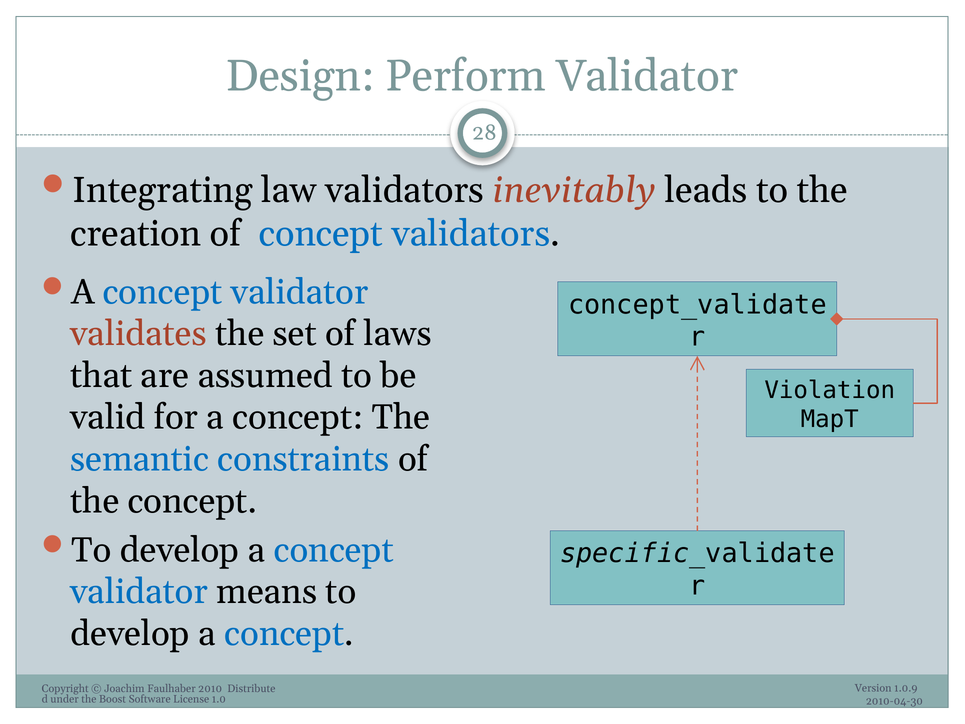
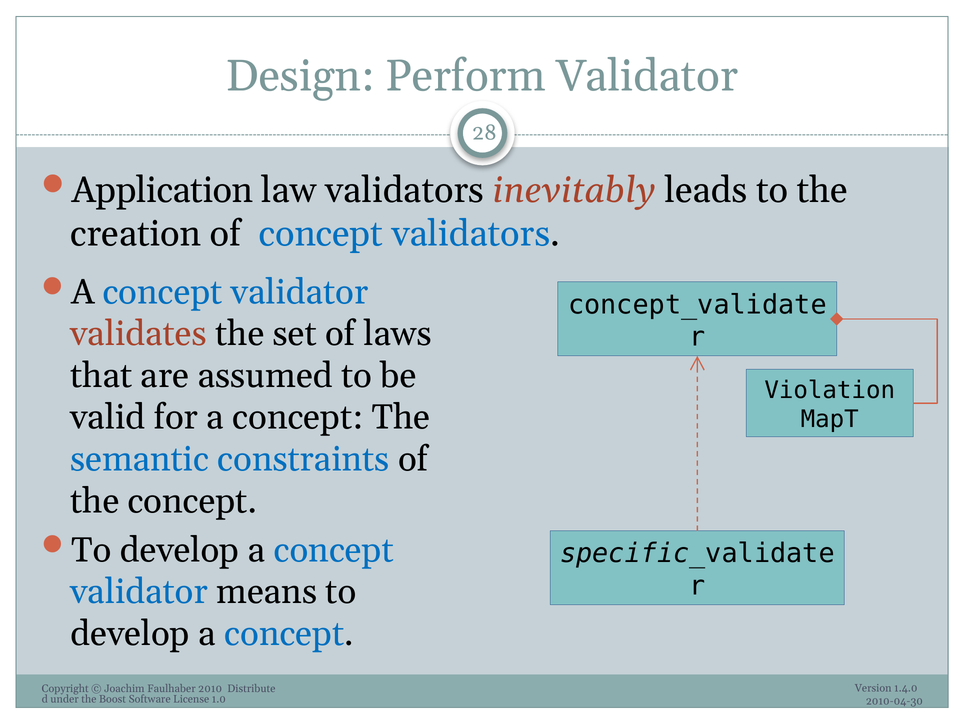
Integrating: Integrating -> Application
1.0.9: 1.0.9 -> 1.4.0
